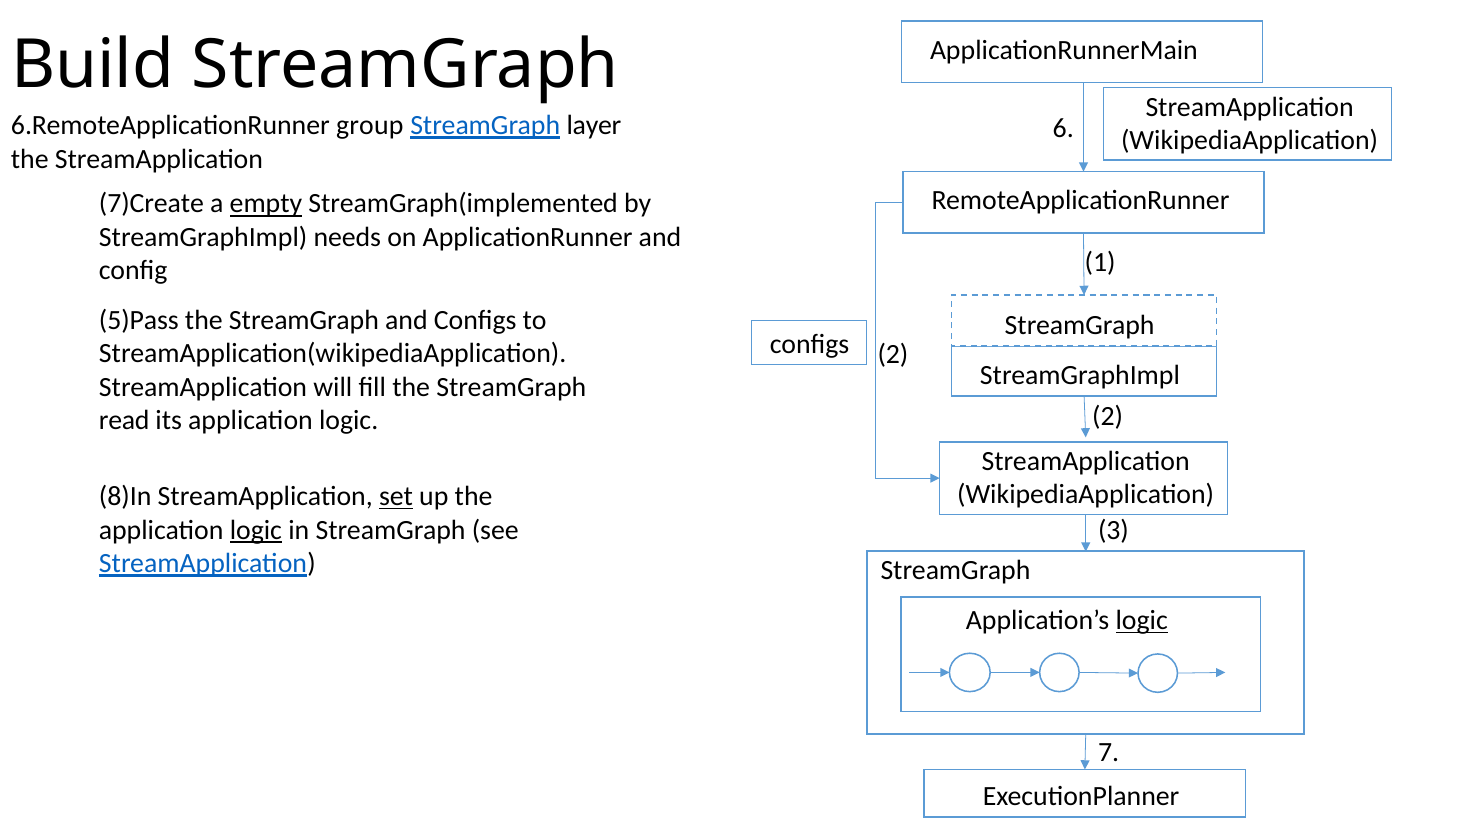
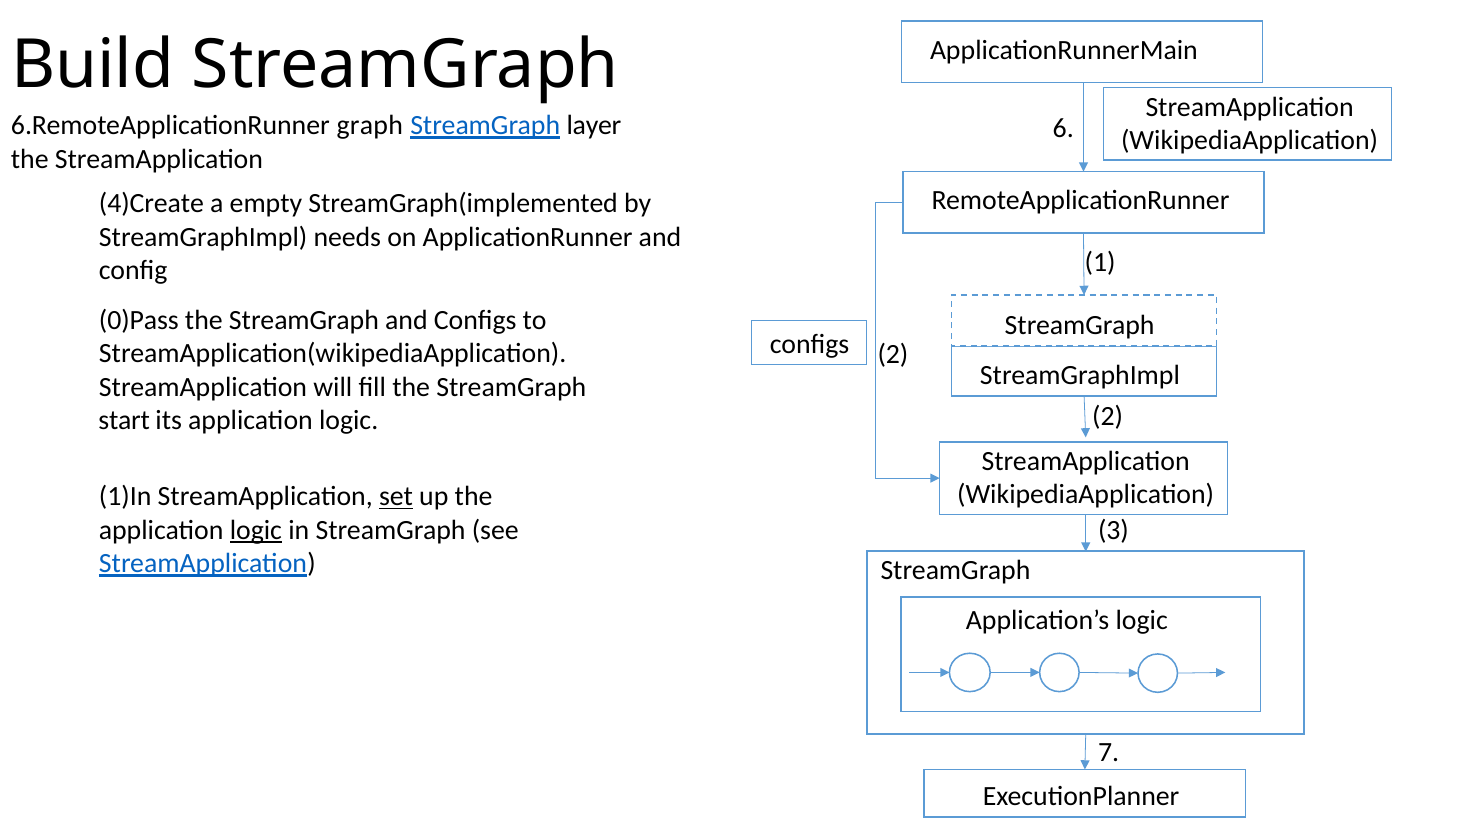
group: group -> graph
7)Create: 7)Create -> 4)Create
empty underline: present -> none
5)Pass: 5)Pass -> 0)Pass
read: read -> start
8)In: 8)In -> 1)In
logic at (1142, 621) underline: present -> none
